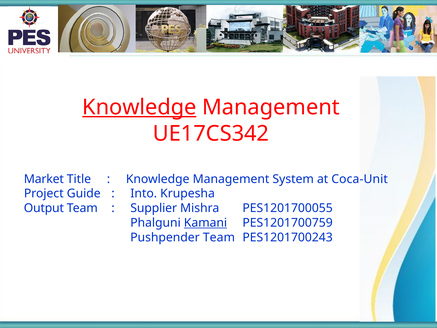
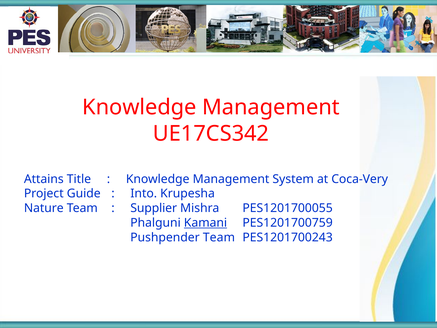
Knowledge at (139, 107) underline: present -> none
Market: Market -> Attains
Coca-Unit: Coca-Unit -> Coca-Very
Output: Output -> Nature
